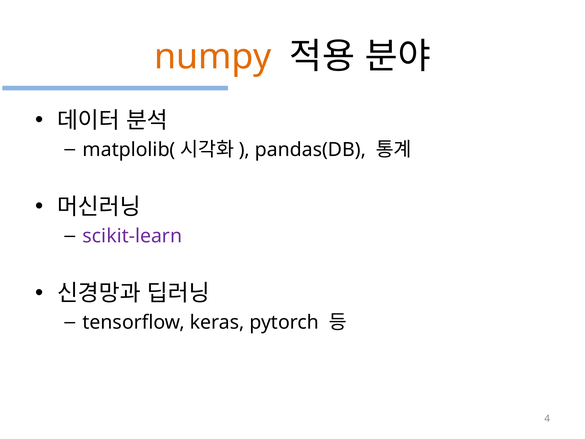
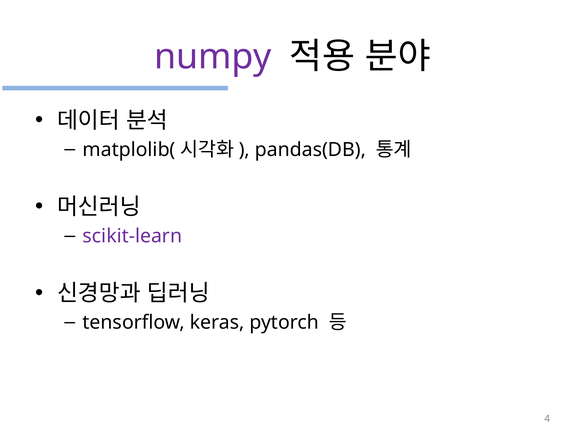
numpy colour: orange -> purple
